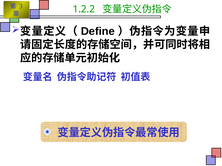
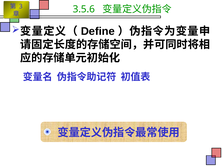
1.2.2: 1.2.2 -> 3.5.6
